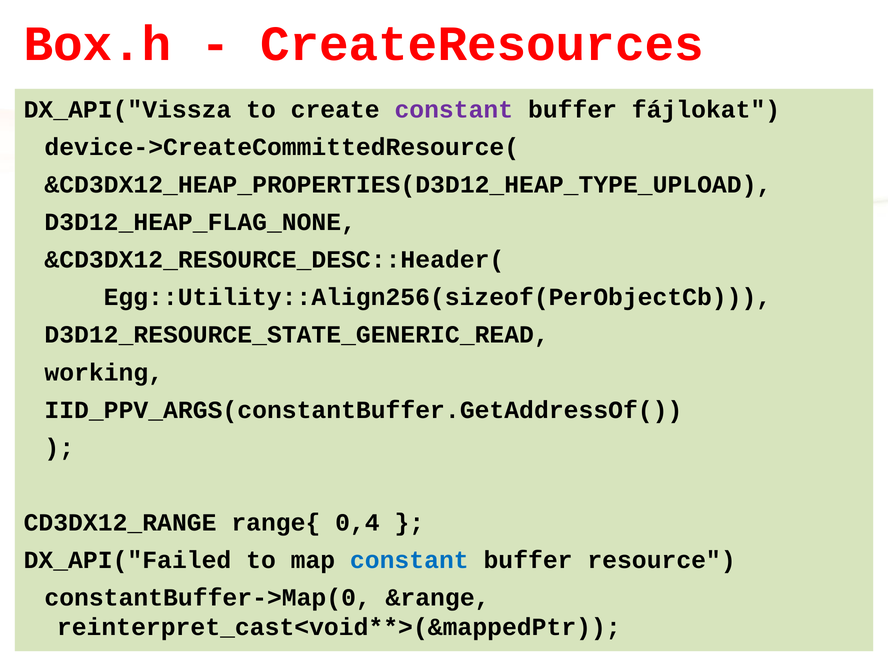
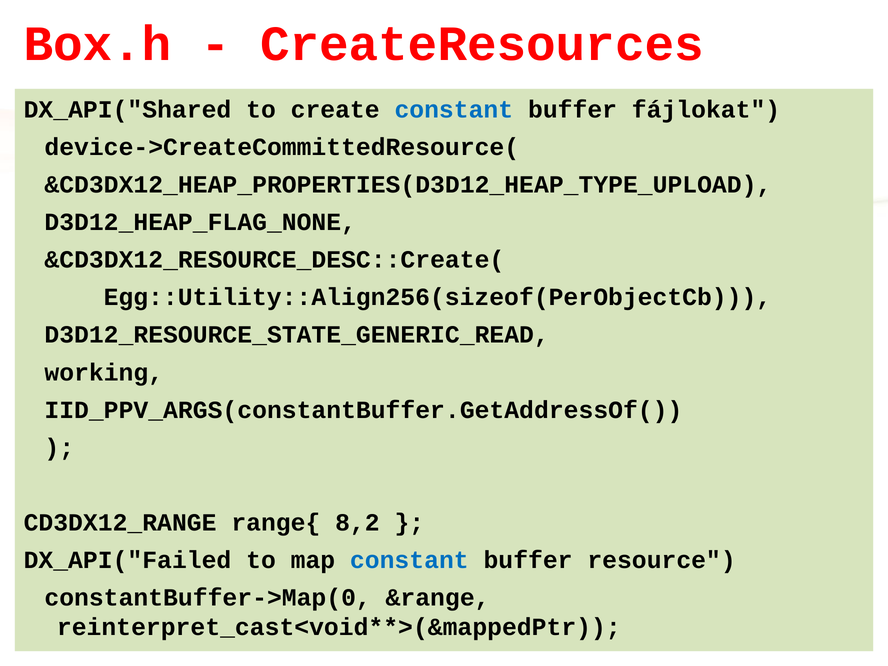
DX_API("Vissza: DX_API("Vissza -> DX_API("Shared
constant at (454, 110) colour: purple -> blue
&CD3DX12_RESOURCE_DESC::Header(: &CD3DX12_RESOURCE_DESC::Header( -> &CD3DX12_RESOURCE_DESC::Create(
0,4: 0,4 -> 8,2
